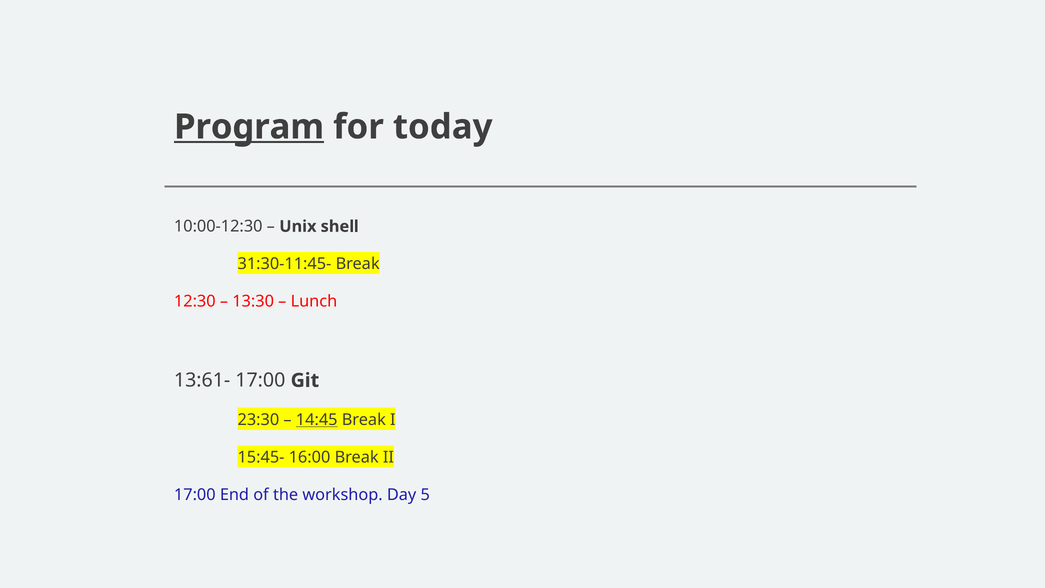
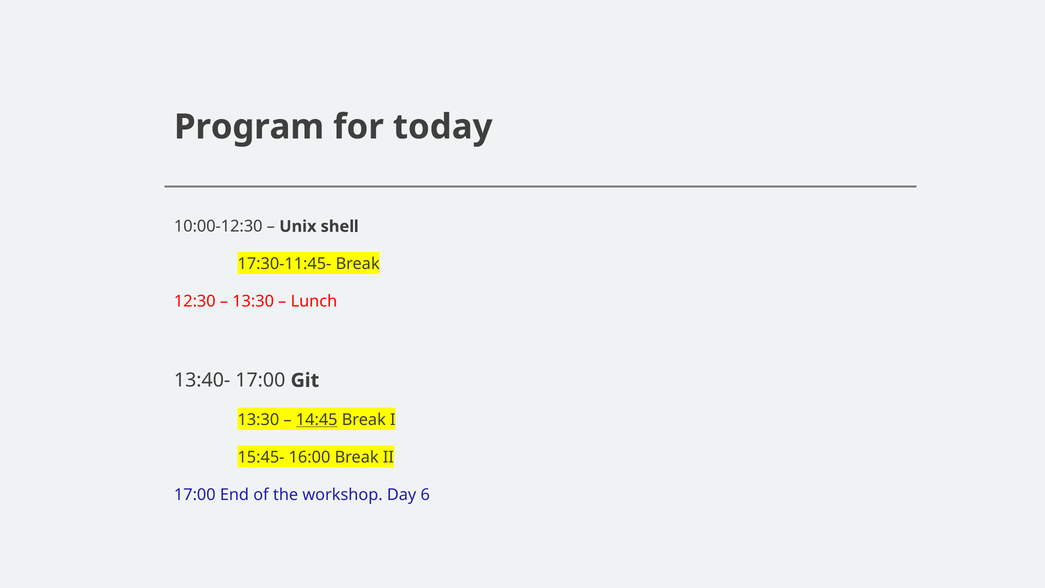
Program underline: present -> none
31:30-11:45-: 31:30-11:45- -> 17:30-11:45-
13:61-: 13:61- -> 13:40-
23:30 at (258, 420): 23:30 -> 13:30
5: 5 -> 6
